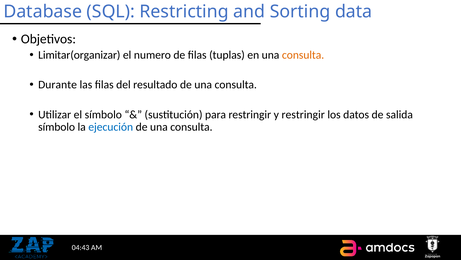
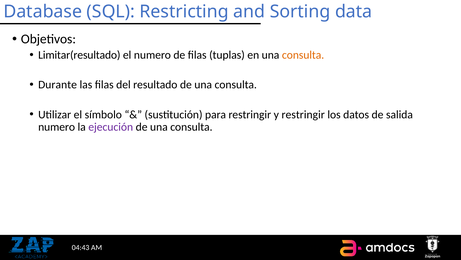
Limitar(organizar: Limitar(organizar -> Limitar(resultado
símbolo at (57, 127): símbolo -> numero
ejecución colour: blue -> purple
